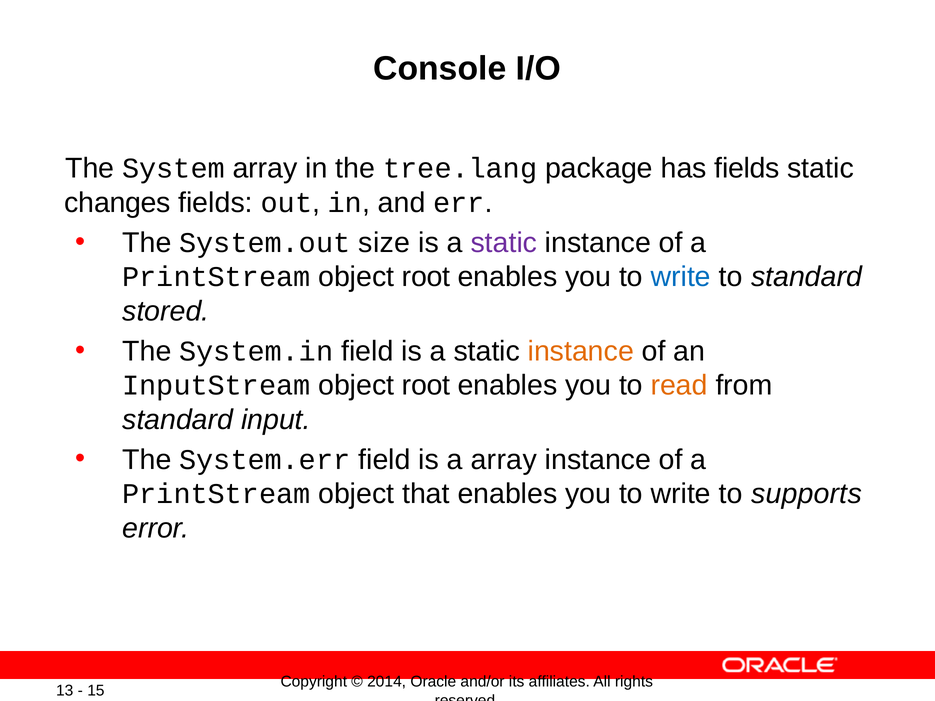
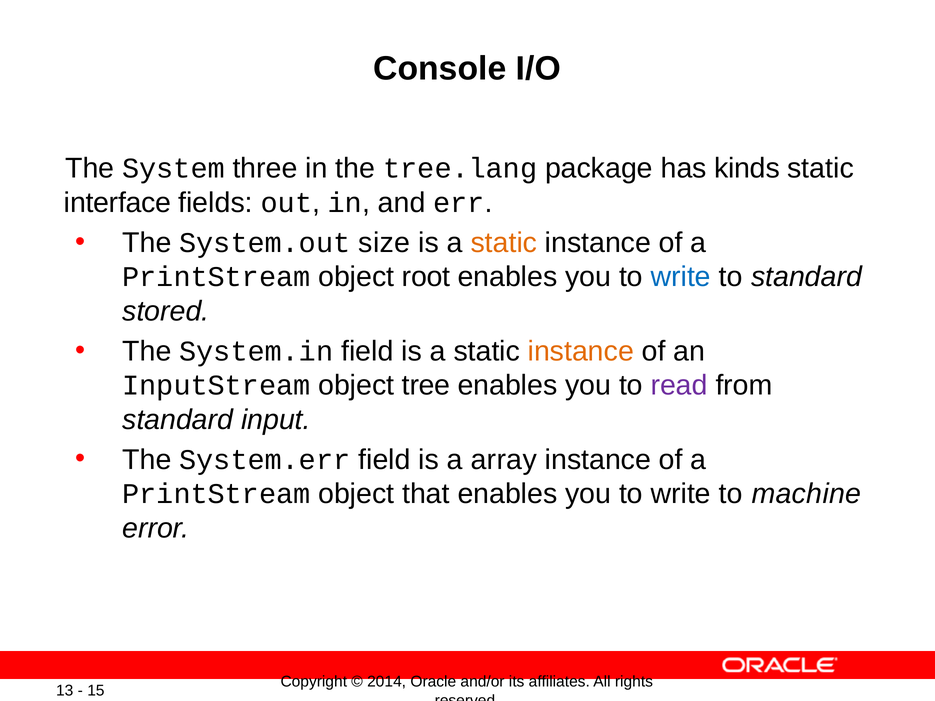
System array: array -> three
has fields: fields -> kinds
changes: changes -> interface
static at (504, 243) colour: purple -> orange
InputStream object root: root -> tree
read colour: orange -> purple
supports: supports -> machine
